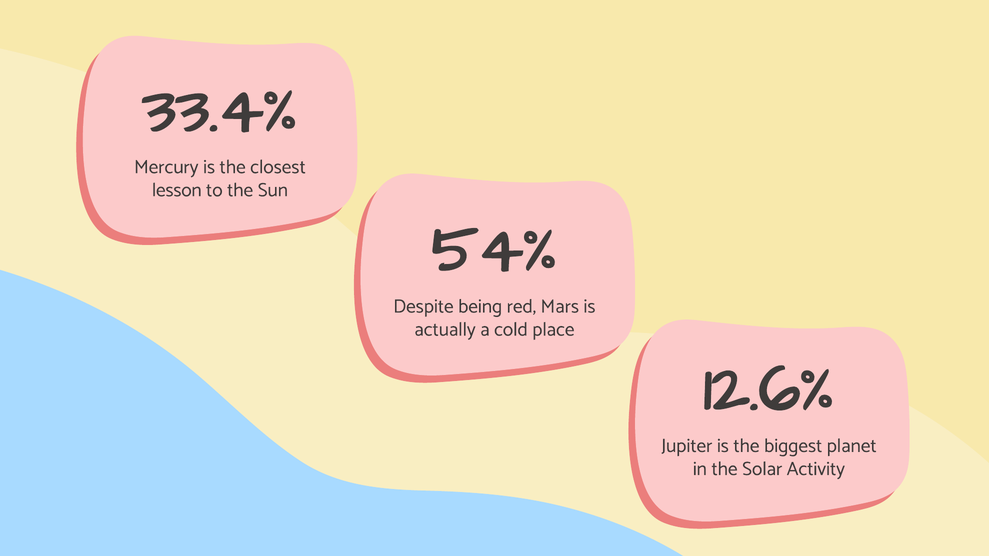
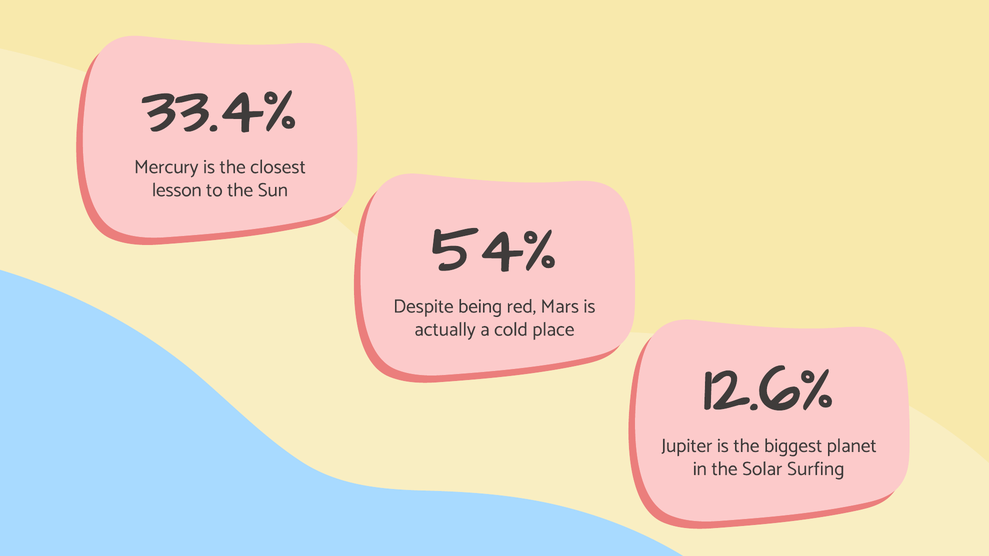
Activity: Activity -> Surfing
